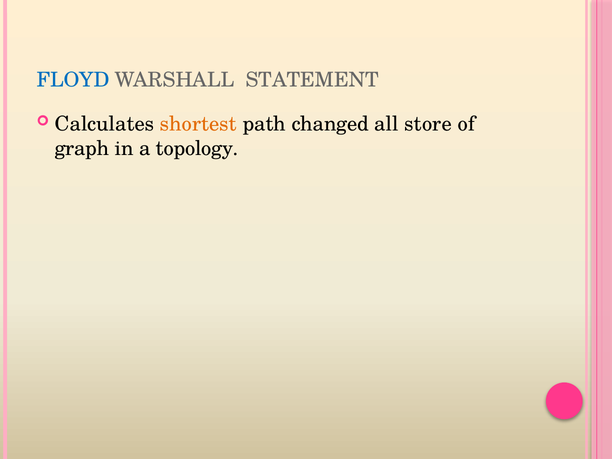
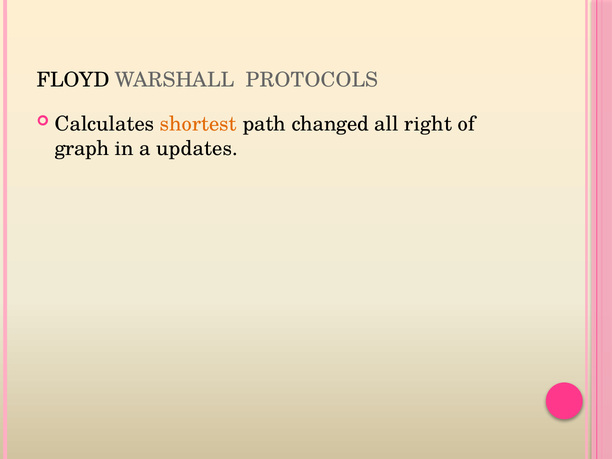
FLOYD colour: blue -> black
STATEMENT: STATEMENT -> PROTOCOLS
store: store -> right
topology: topology -> updates
